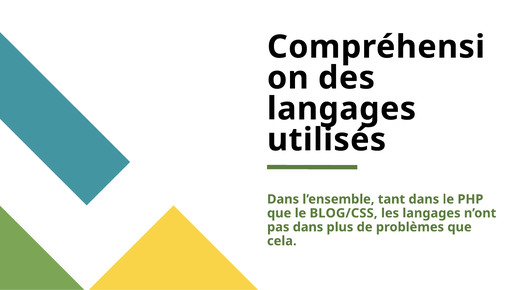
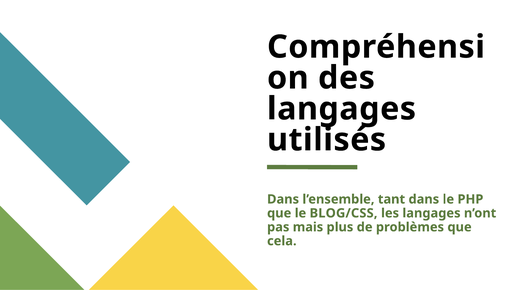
pas dans: dans -> mais
